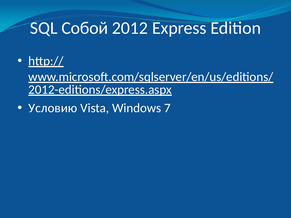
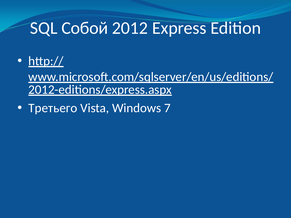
Условию: Условию -> Третьего
